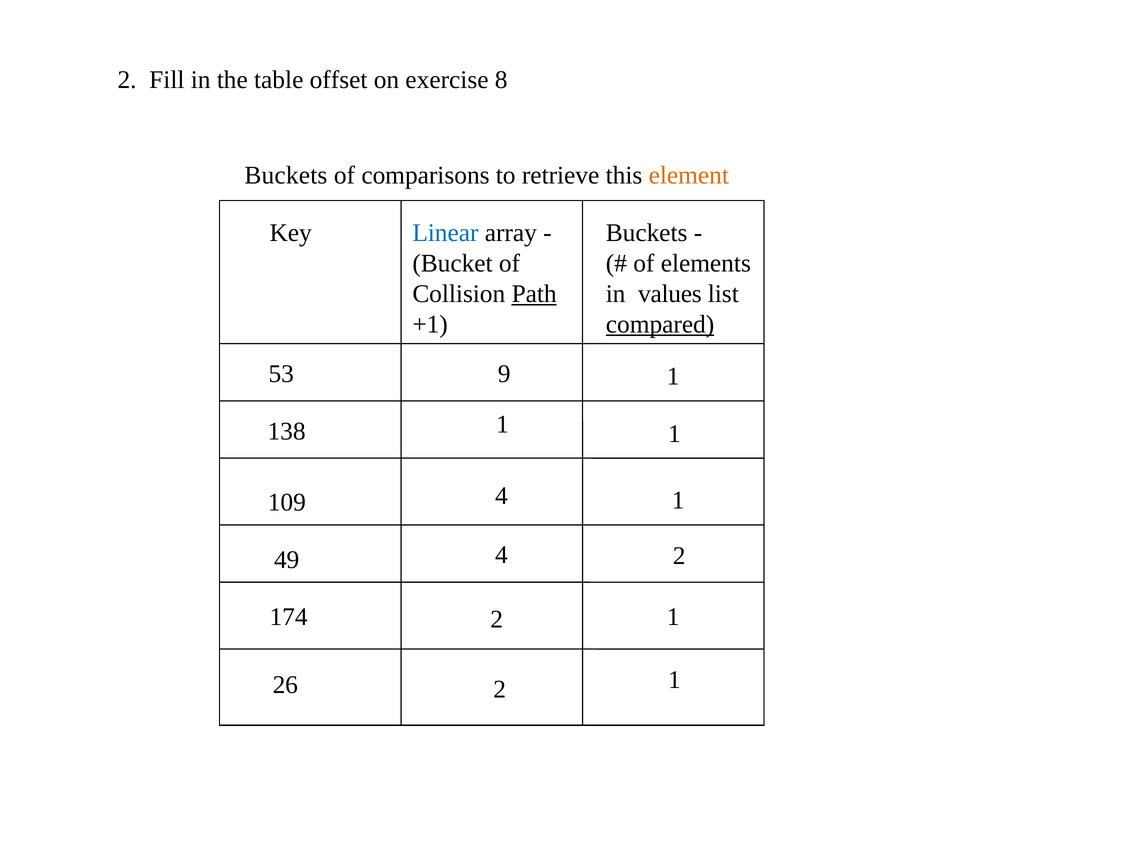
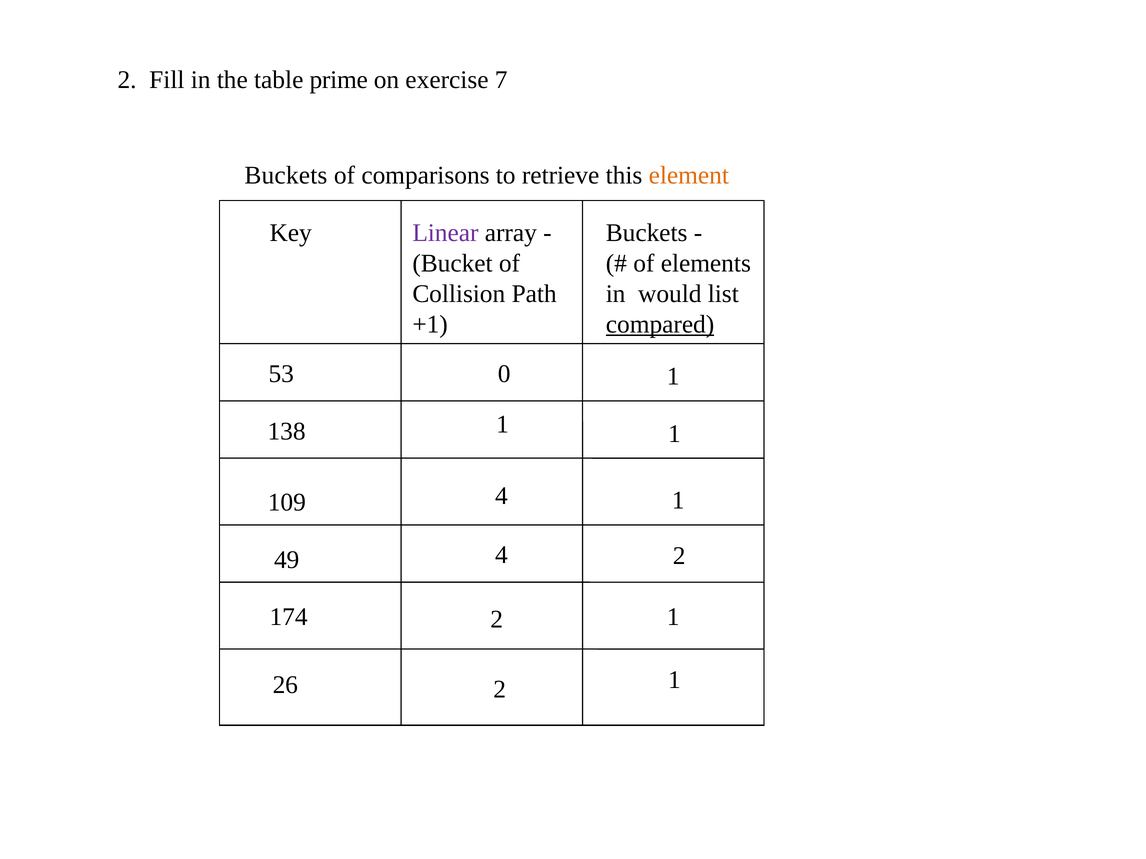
offset: offset -> prime
8: 8 -> 7
Linear colour: blue -> purple
Path underline: present -> none
values: values -> would
9: 9 -> 0
